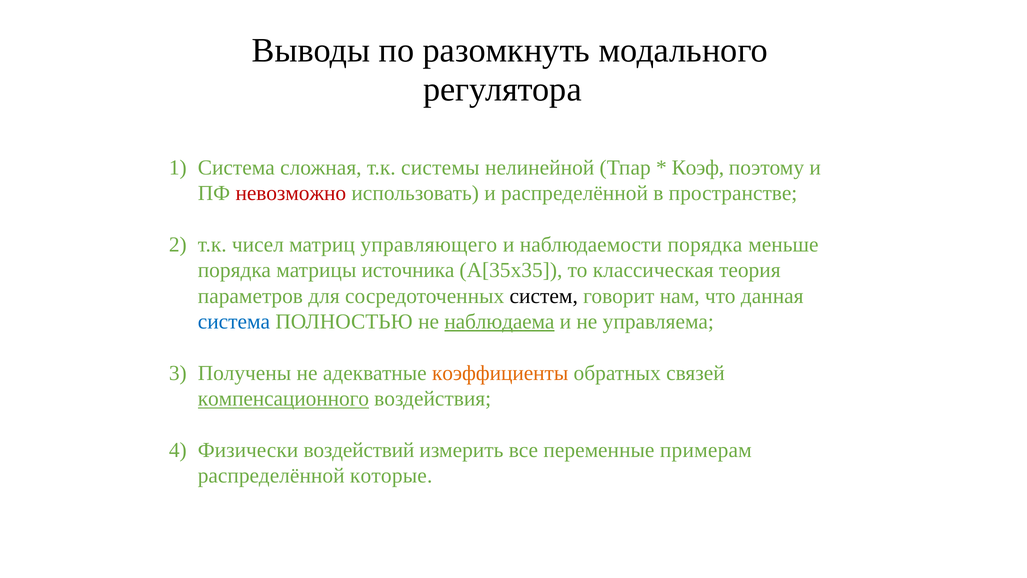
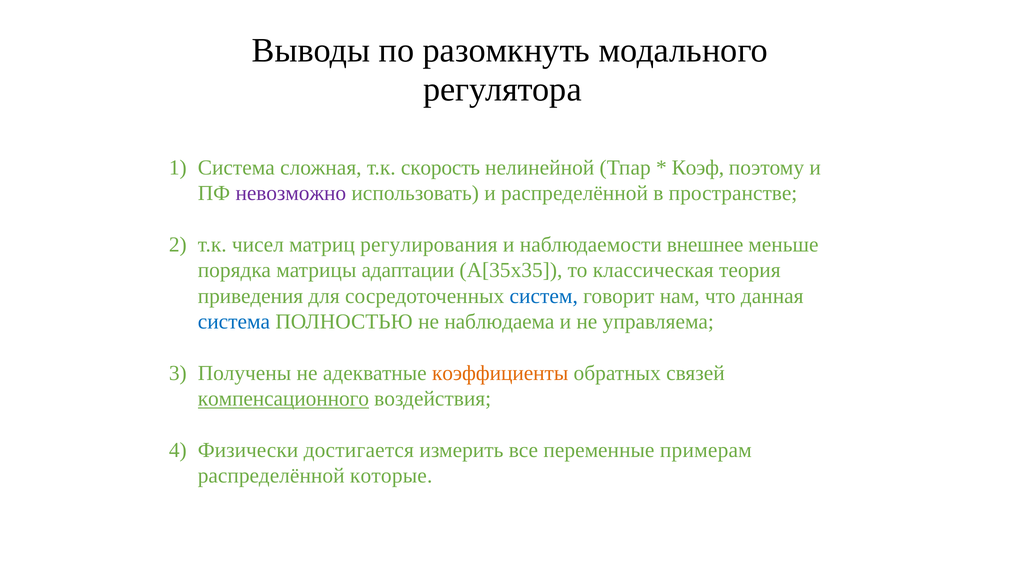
системы: системы -> скорость
невозможно colour: red -> purple
управляющего: управляющего -> регулирования
наблюдаемости порядка: порядка -> внешнее
источника: источника -> адаптации
параметров: параметров -> приведения
систем colour: black -> blue
наблюдаема underline: present -> none
воздействий: воздействий -> достигается
